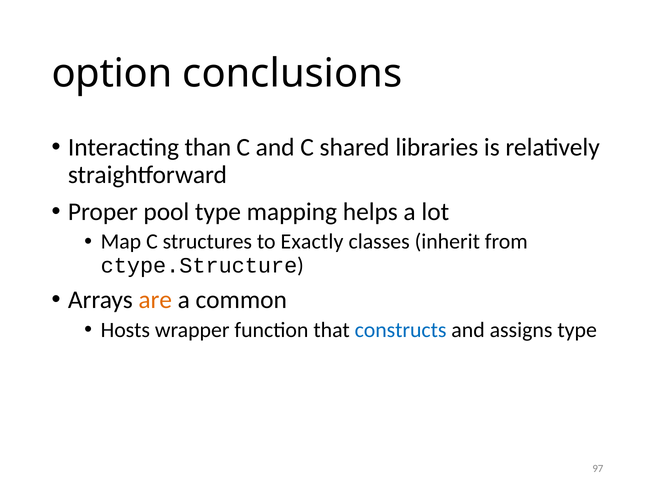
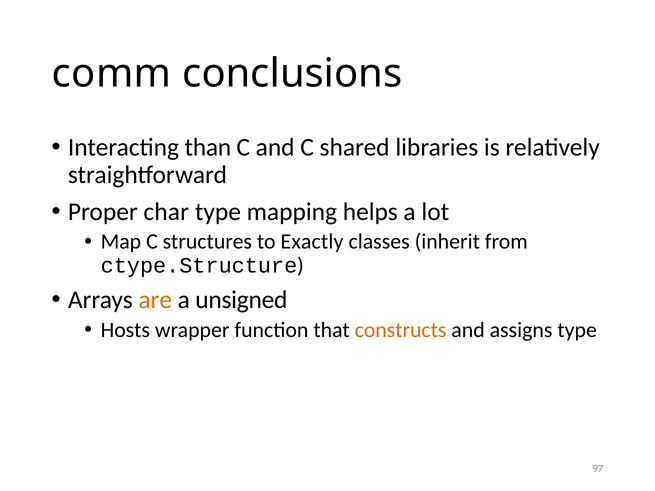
option: option -> comm
pool: pool -> char
common: common -> unsigned
constructs colour: blue -> orange
